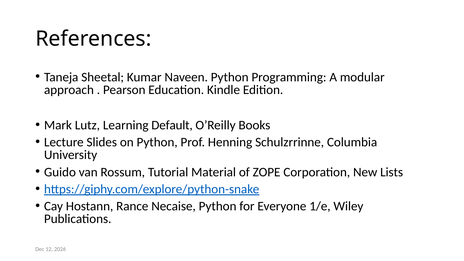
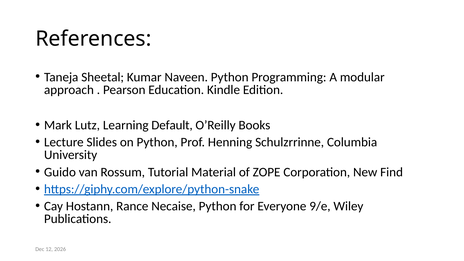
Lists: Lists -> Find
1/e: 1/e -> 9/e
